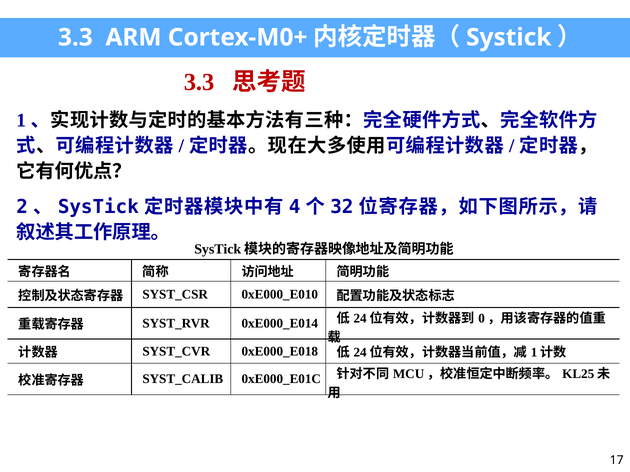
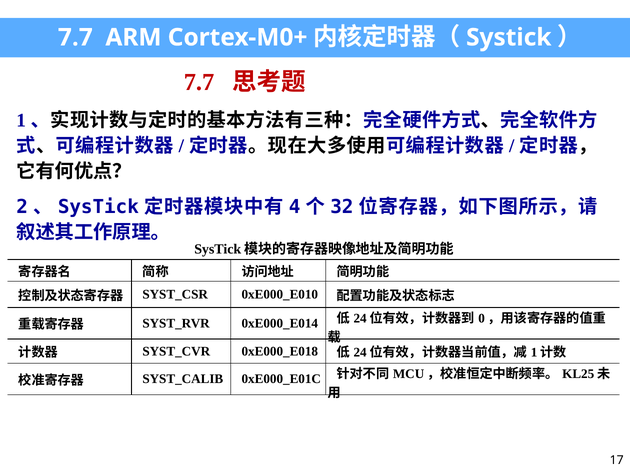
3.3 at (75, 37): 3.3 -> 7.7
3.3 at (199, 82): 3.3 -> 7.7
